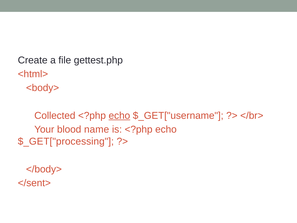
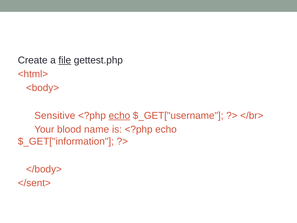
file underline: none -> present
Collected: Collected -> Sensitive
$_GET["processing: $_GET["processing -> $_GET["information
